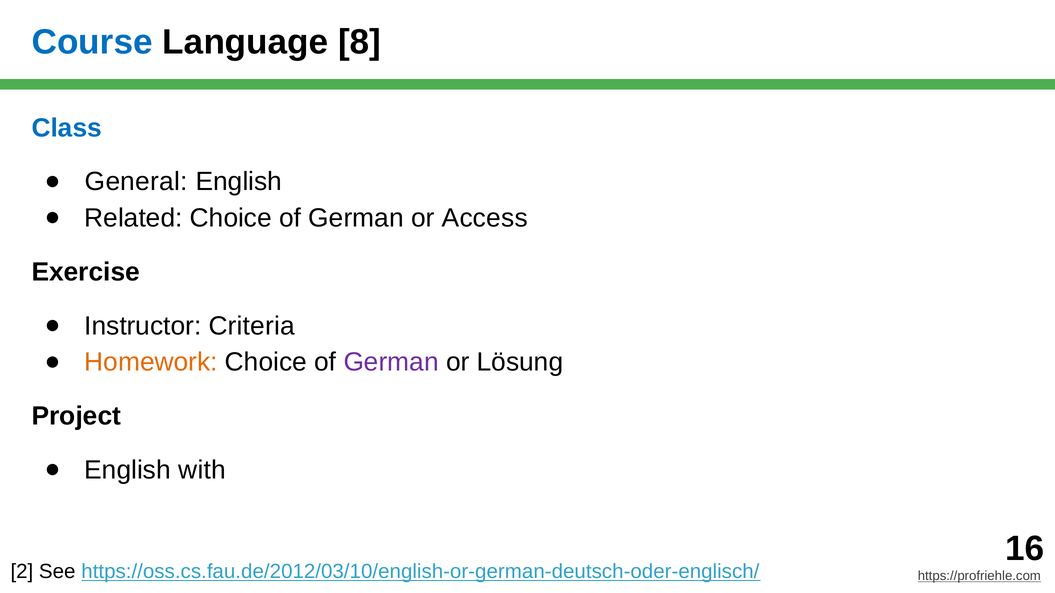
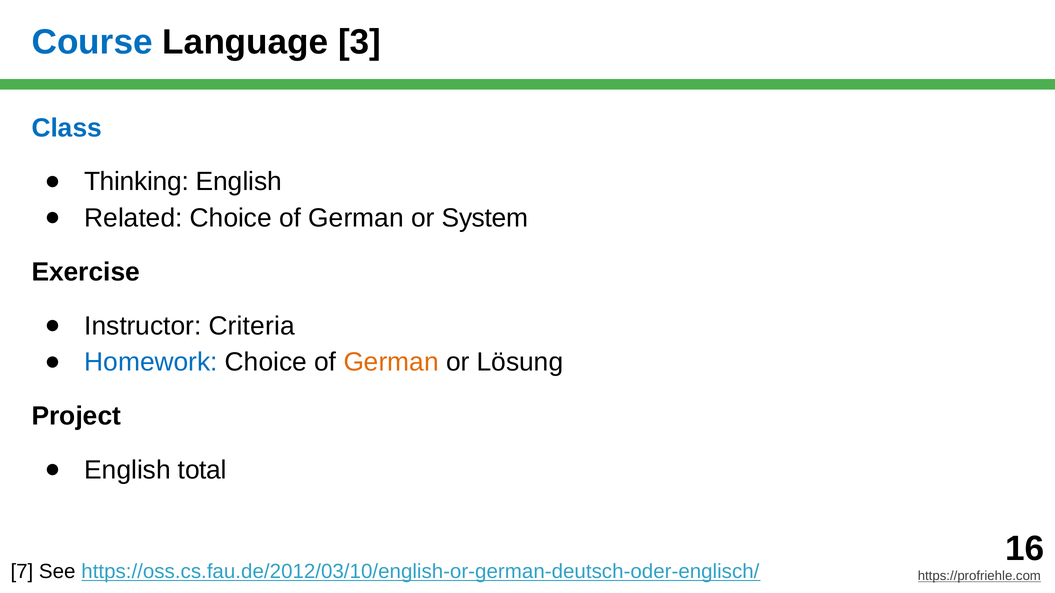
8: 8 -> 3
General: General -> Thinking
Access: Access -> System
Homework colour: orange -> blue
German at (391, 363) colour: purple -> orange
with: with -> total
2: 2 -> 7
